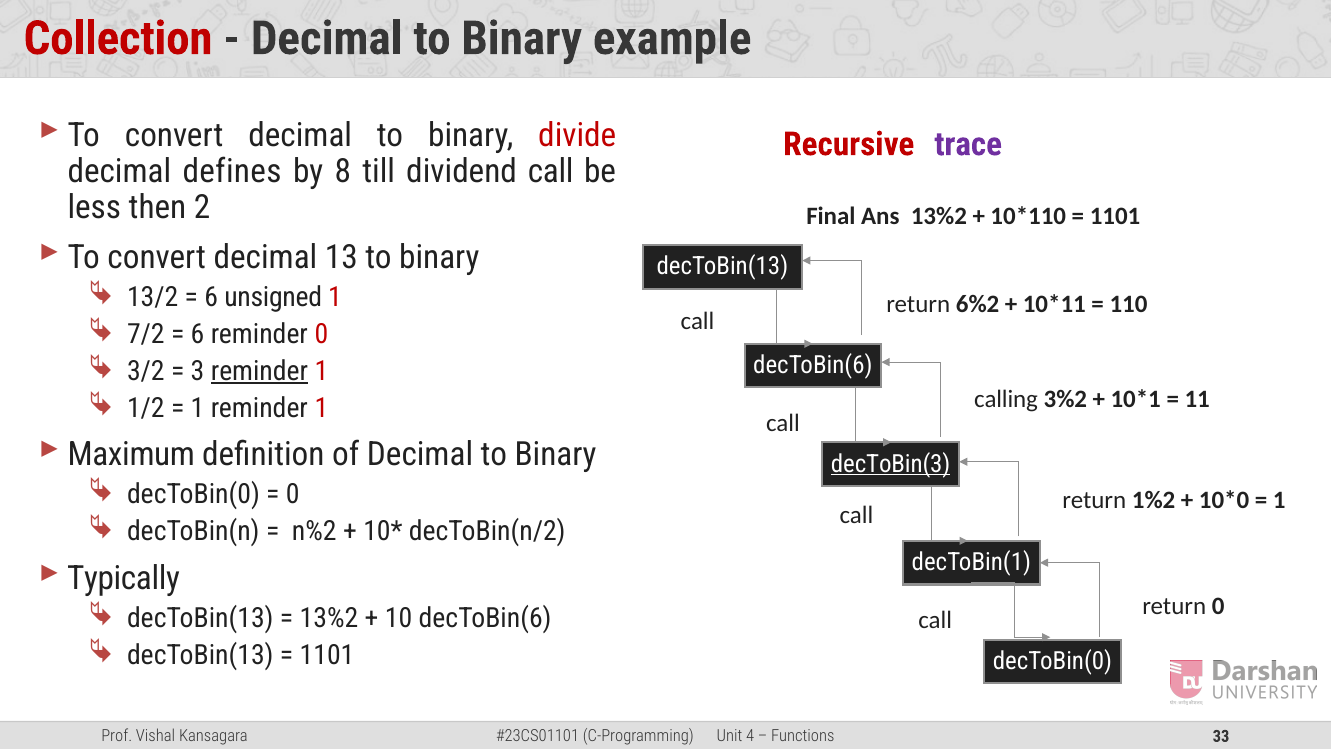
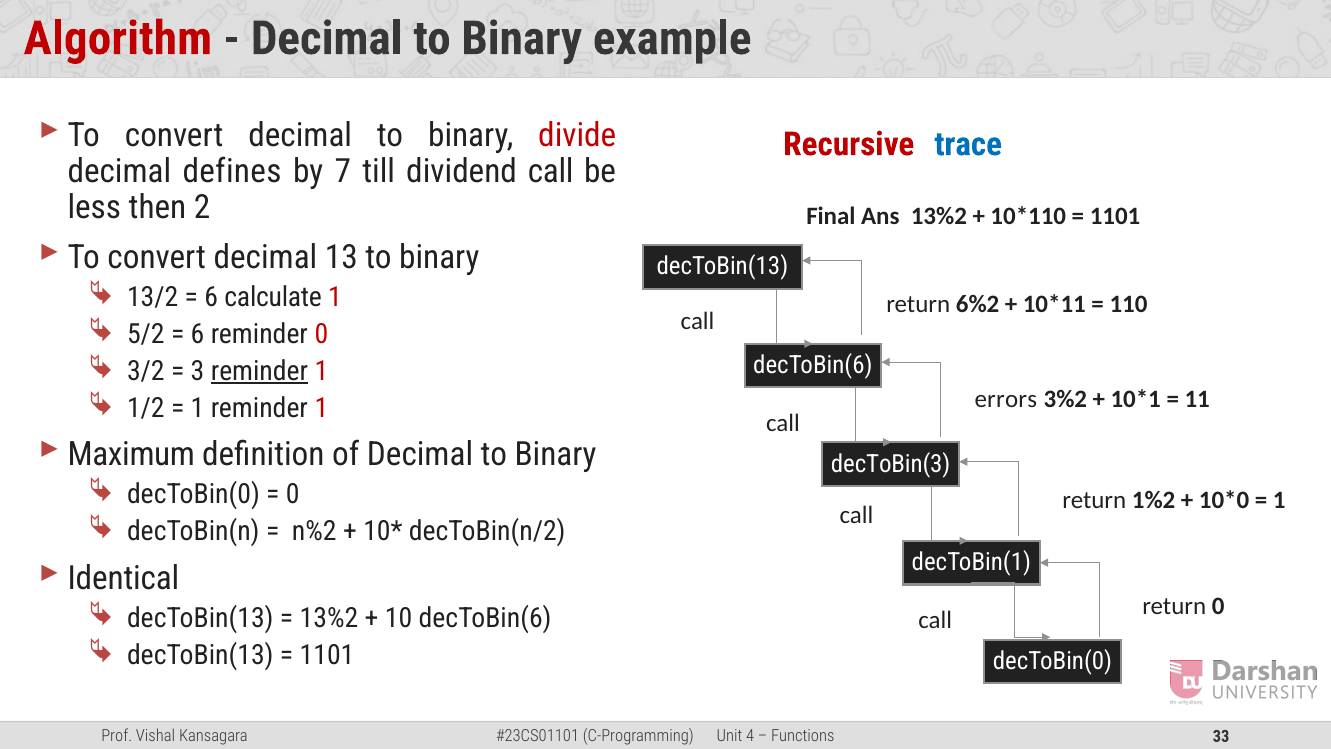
Collection: Collection -> Algorithm
trace colour: purple -> blue
8: 8 -> 7
unsigned: unsigned -> calculate
7/2: 7/2 -> 5/2
calling: calling -> errors
decToBin(3 underline: present -> none
Typically: Typically -> Identical
